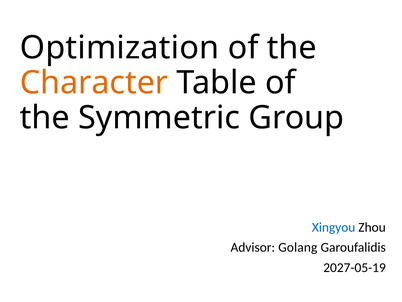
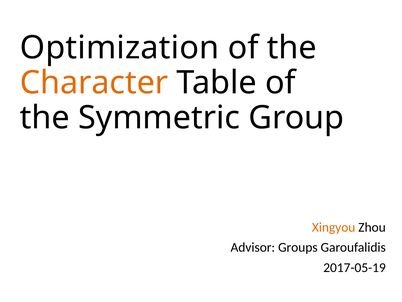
Xingyou colour: blue -> orange
Golang: Golang -> Groups
2027-05-19: 2027-05-19 -> 2017-05-19
